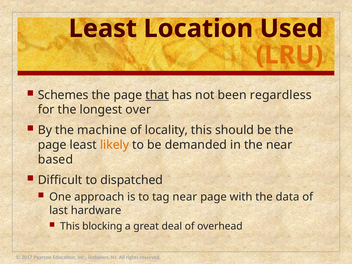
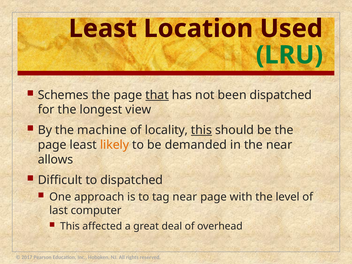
LRU colour: orange -> green
been regardless: regardless -> dispatched
over: over -> view
this at (201, 130) underline: none -> present
based: based -> allows
data: data -> level
hardware: hardware -> computer
blocking: blocking -> affected
